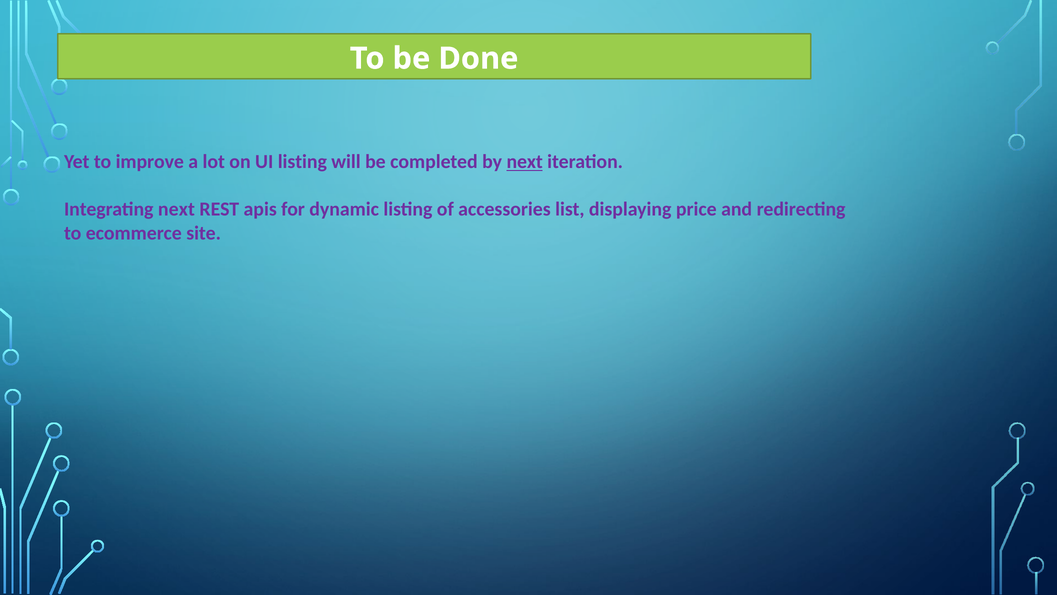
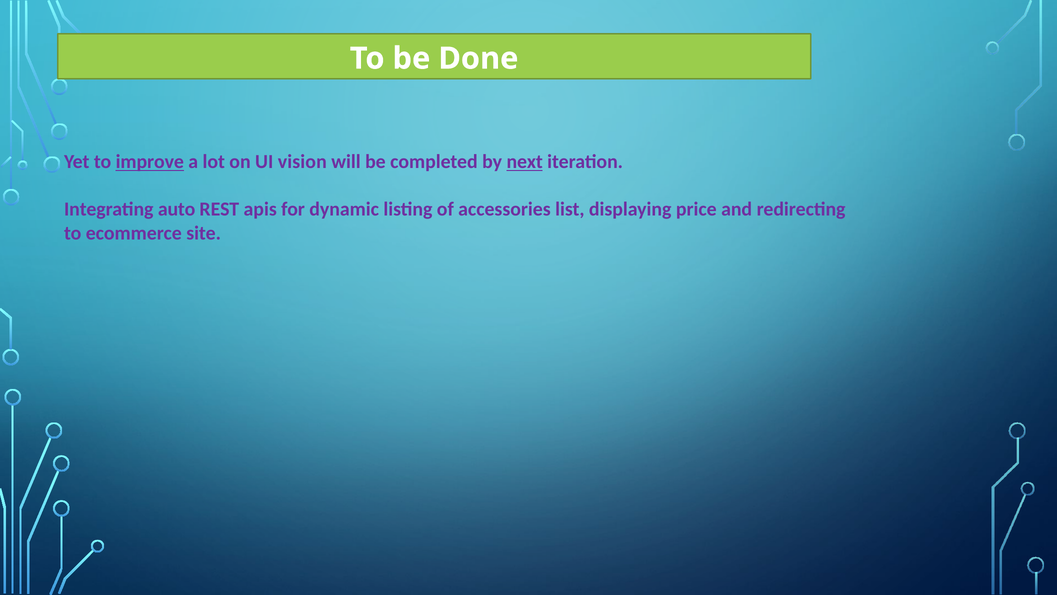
improve underline: none -> present
UI listing: listing -> vision
Integrating next: next -> auto
